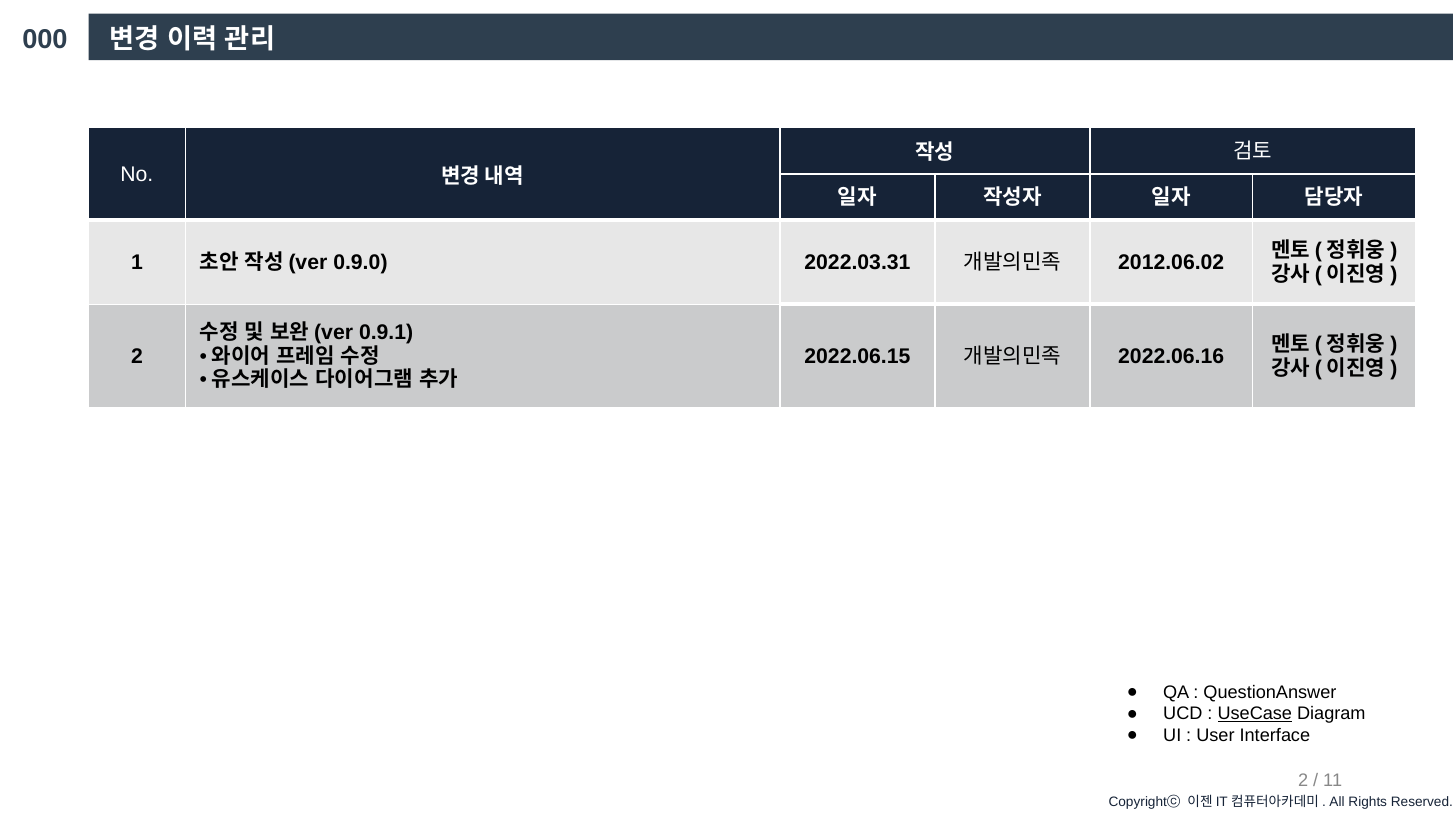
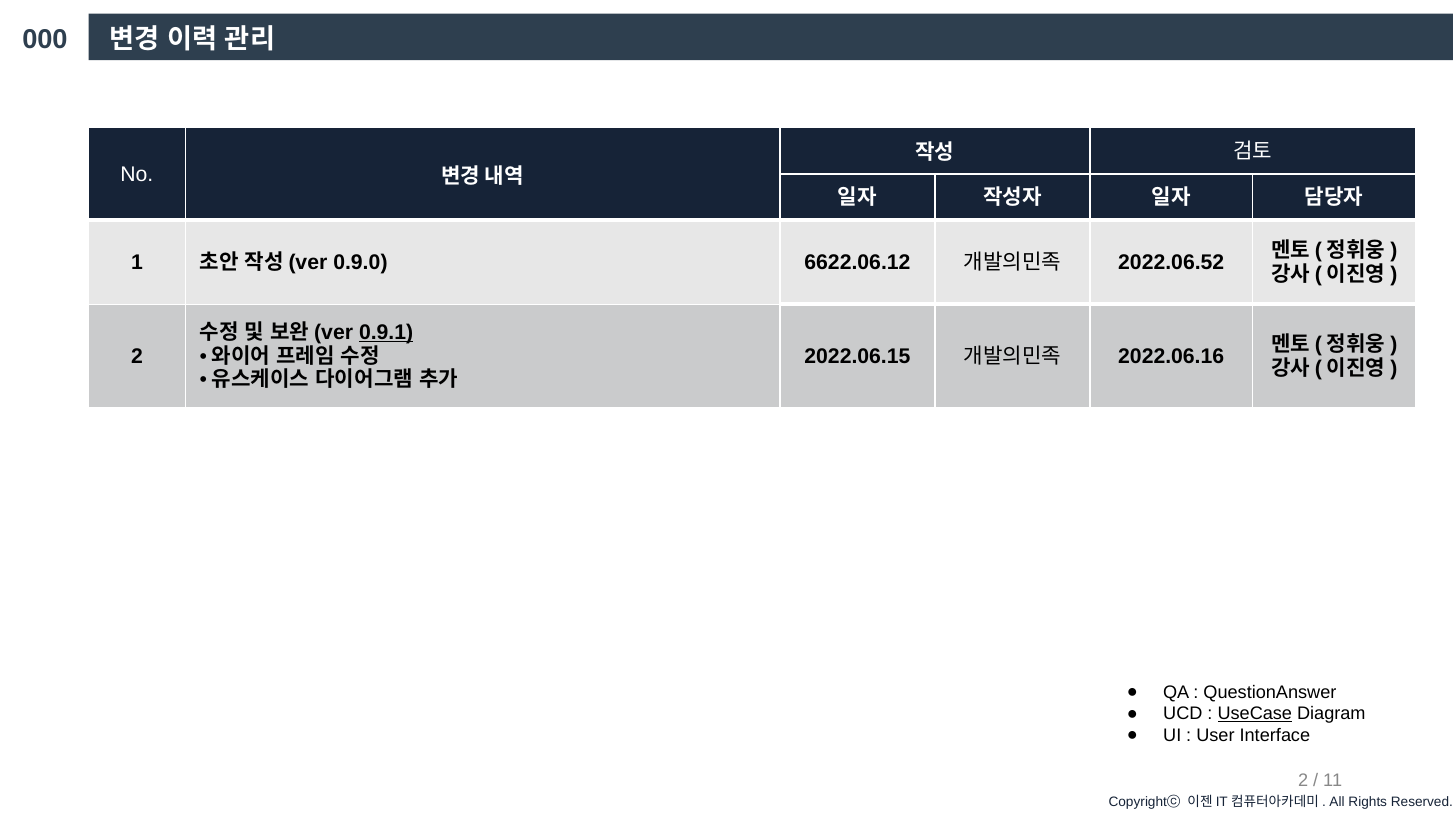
2022.03.31: 2022.03.31 -> 6622.06.12
2012.06.02: 2012.06.02 -> 2022.06.52
0.9.1 underline: none -> present
